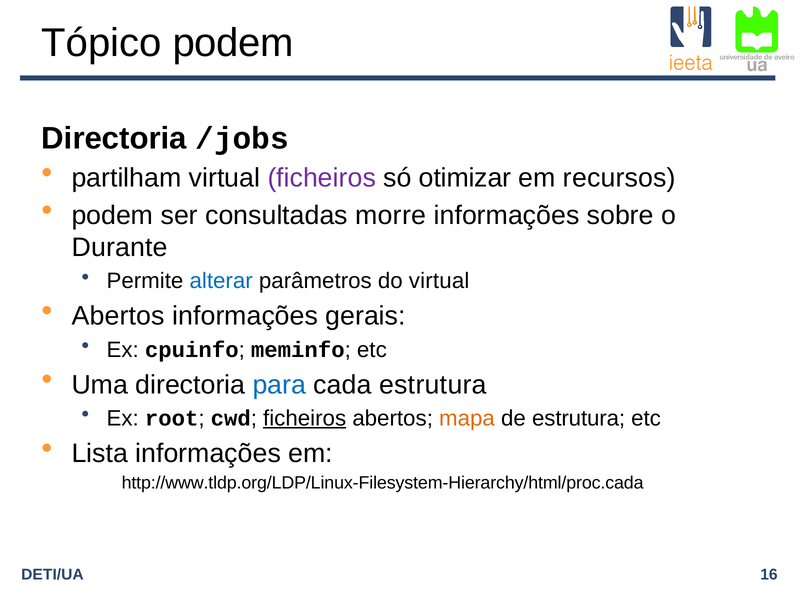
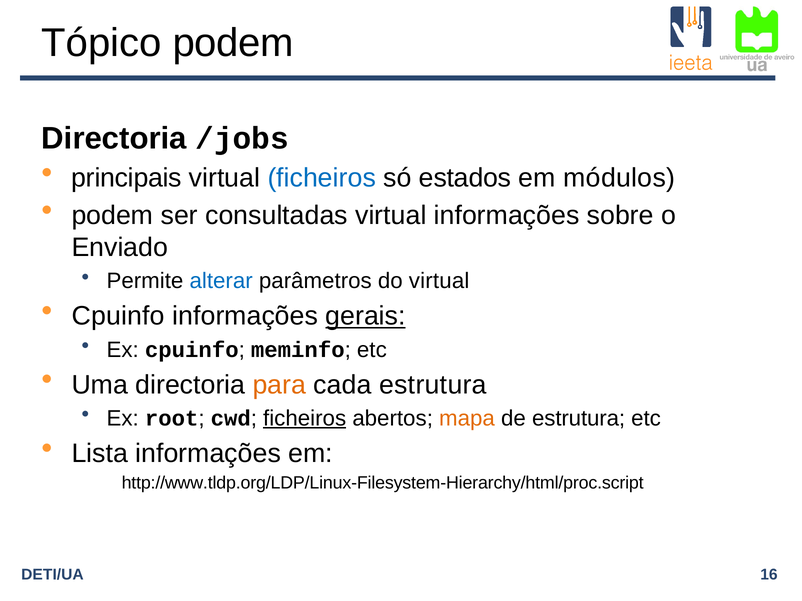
partilham: partilham -> principais
ficheiros at (322, 178) colour: purple -> blue
otimizar: otimizar -> estados
recursos: recursos -> módulos
consultadas morre: morre -> virtual
Durante: Durante -> Enviado
Abertos at (118, 316): Abertos -> Cpuinfo
gerais underline: none -> present
para colour: blue -> orange
http://www.tldp.org/LDP/Linux-Filesystem-Hierarchy/html/proc.cada: http://www.tldp.org/LDP/Linux-Filesystem-Hierarchy/html/proc.cada -> http://www.tldp.org/LDP/Linux-Filesystem-Hierarchy/html/proc.script
